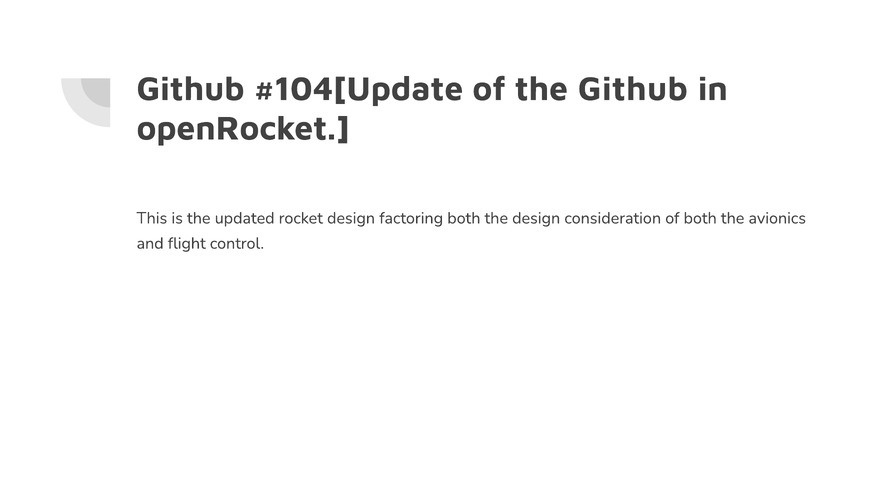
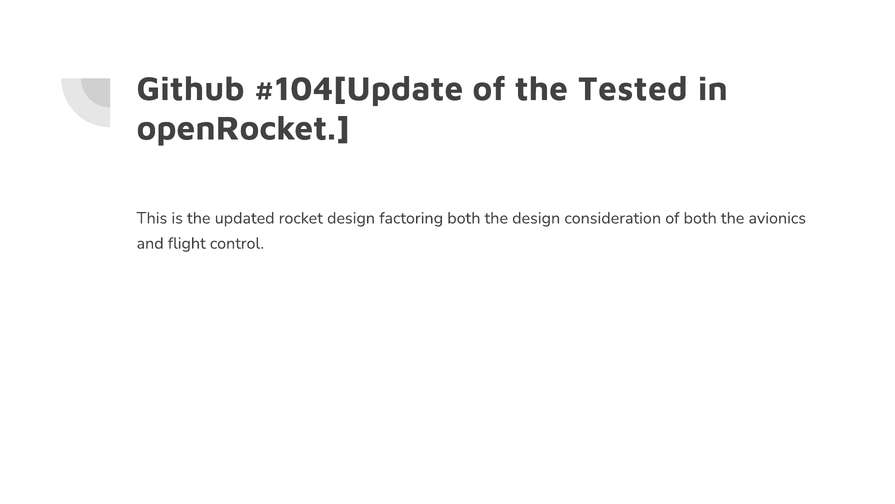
the Github: Github -> Tested
